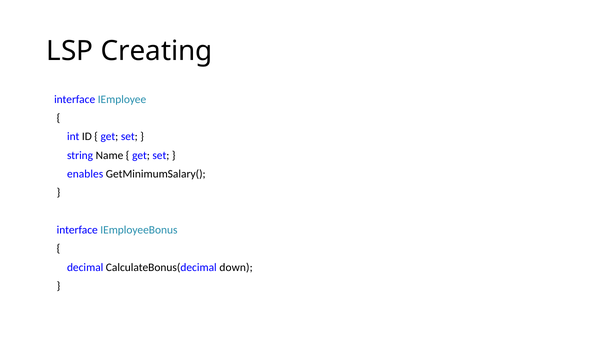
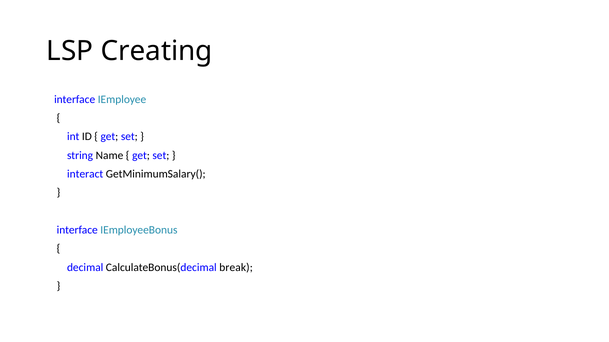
enables: enables -> interact
down: down -> break
